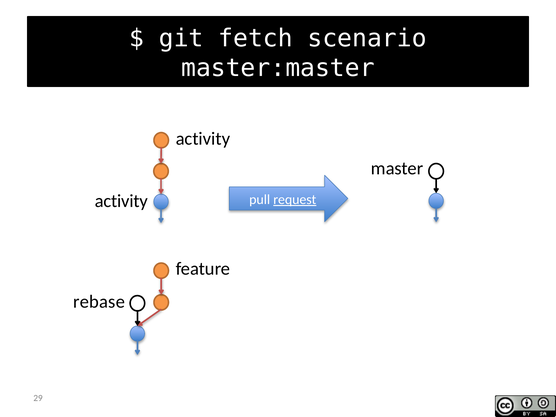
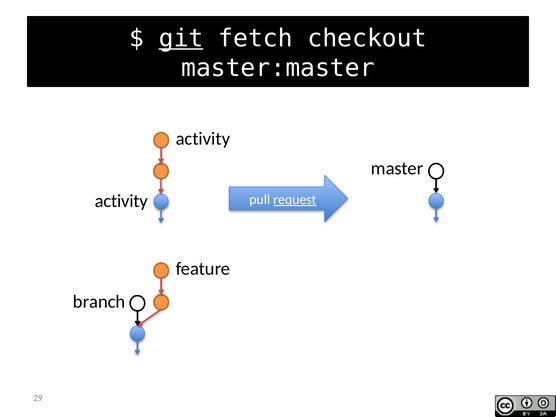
git underline: none -> present
scenario: scenario -> checkout
rebase: rebase -> branch
